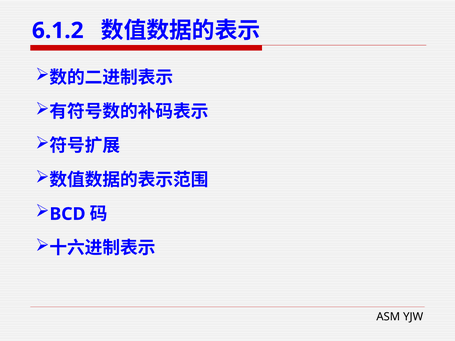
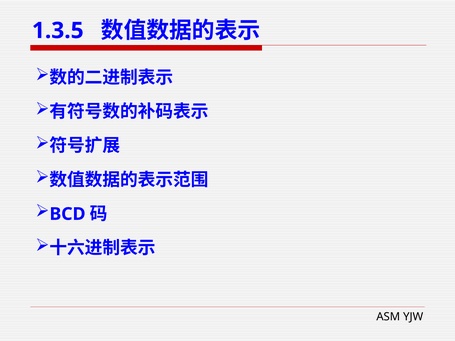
6.1.2: 6.1.2 -> 1.3.5
